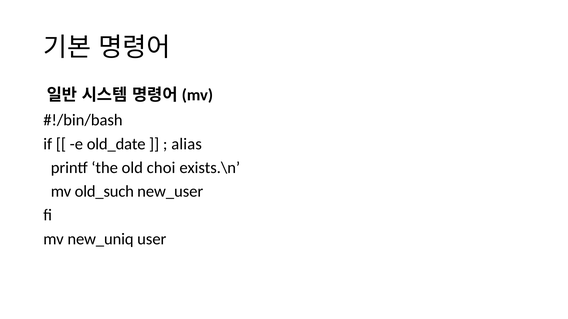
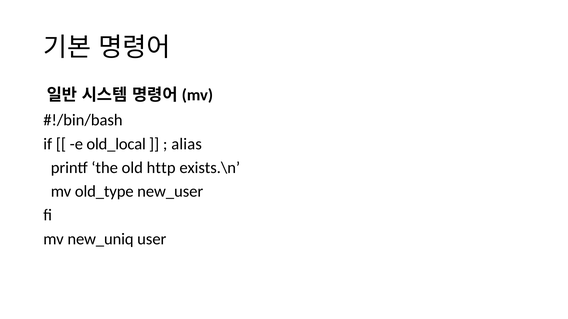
old_date: old_date -> old_local
choi: choi -> http
old_such: old_such -> old_type
